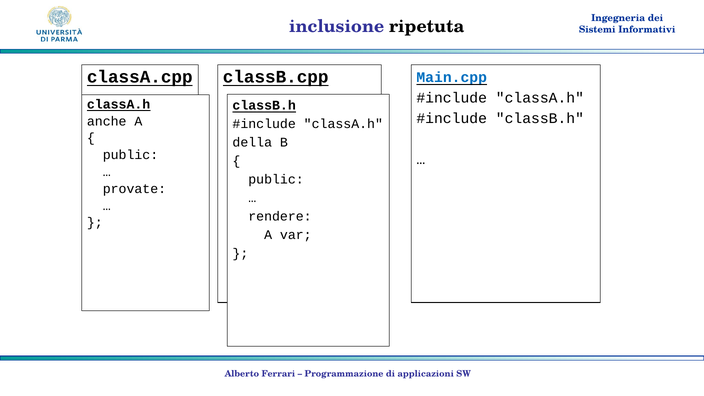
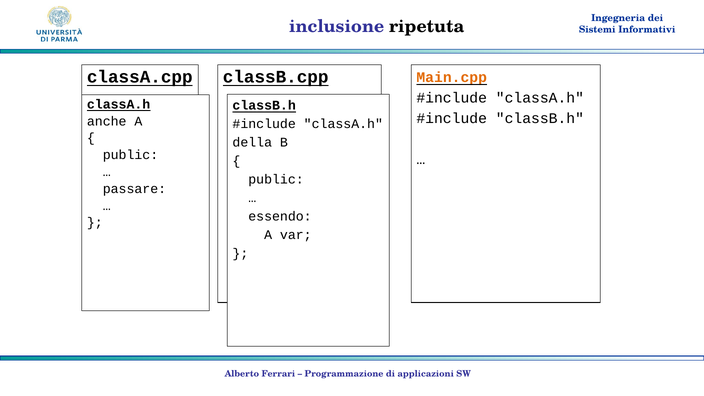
Main.cpp colour: blue -> orange
provate: provate -> passare
rendere: rendere -> essendo
